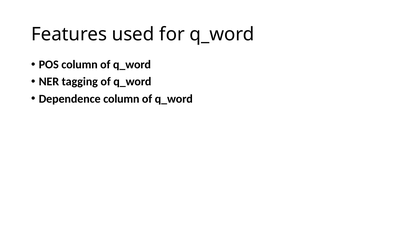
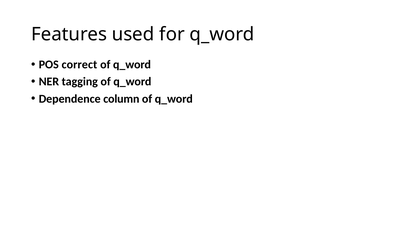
POS column: column -> correct
